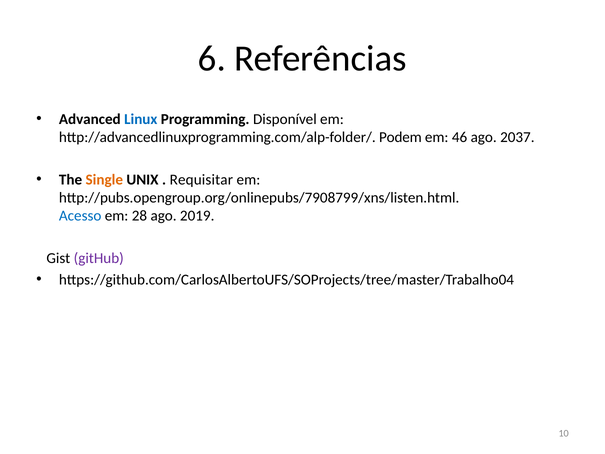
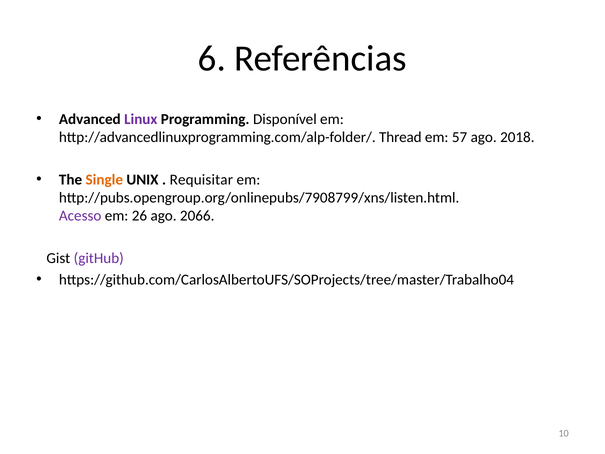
Linux colour: blue -> purple
Podem: Podem -> Thread
46: 46 -> 57
2037: 2037 -> 2018
Acesso colour: blue -> purple
28: 28 -> 26
2019: 2019 -> 2066
